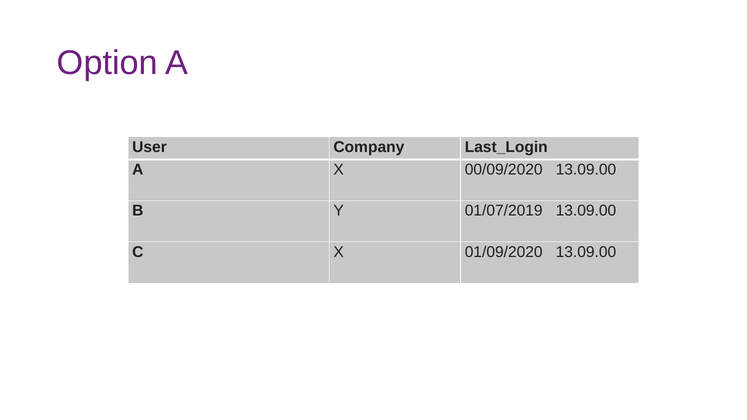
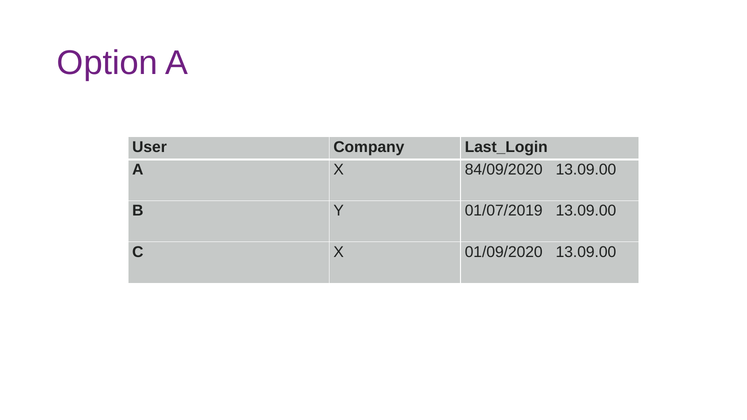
00/09/2020: 00/09/2020 -> 84/09/2020
